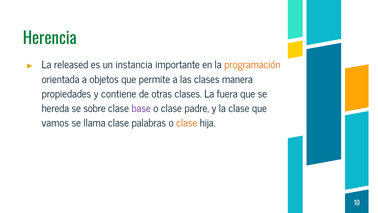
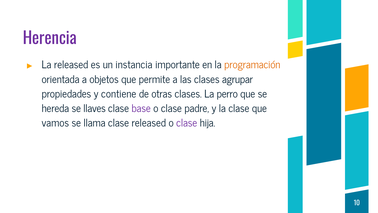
Herencia colour: green -> purple
manera: manera -> agrupar
fuera: fuera -> perro
sobre: sobre -> llaves
clase palabras: palabras -> released
clase at (187, 123) colour: orange -> purple
